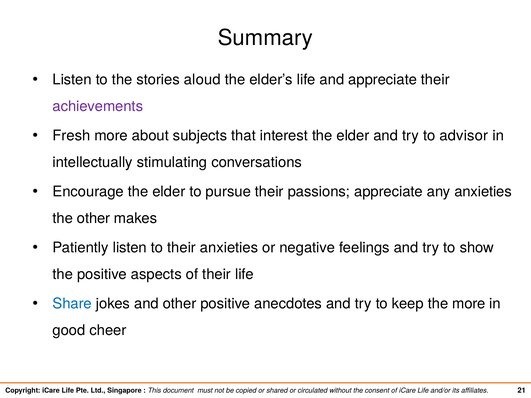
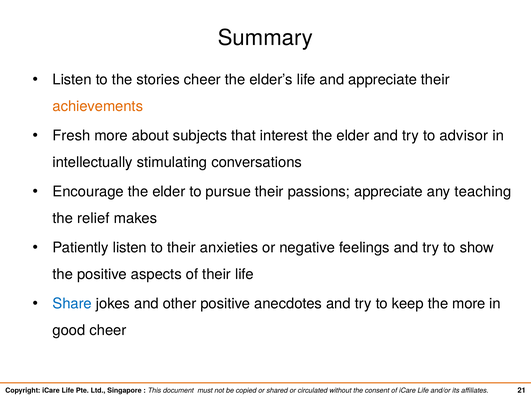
stories aloud: aloud -> cheer
achievements colour: purple -> orange
any anxieties: anxieties -> teaching
the other: other -> relief
